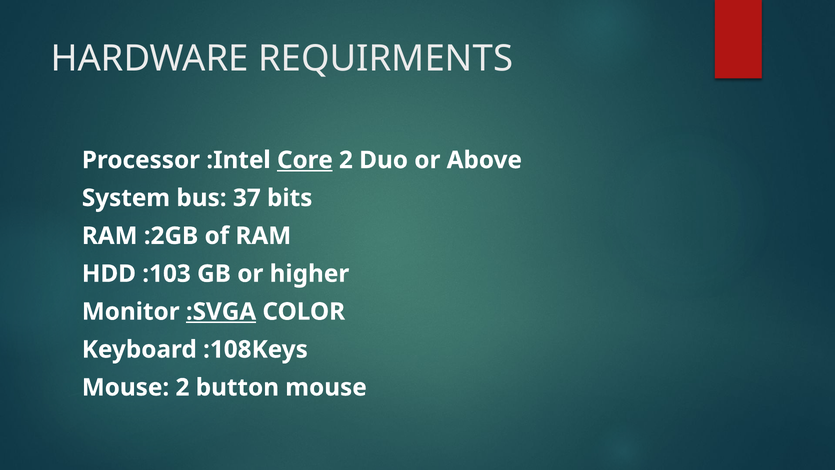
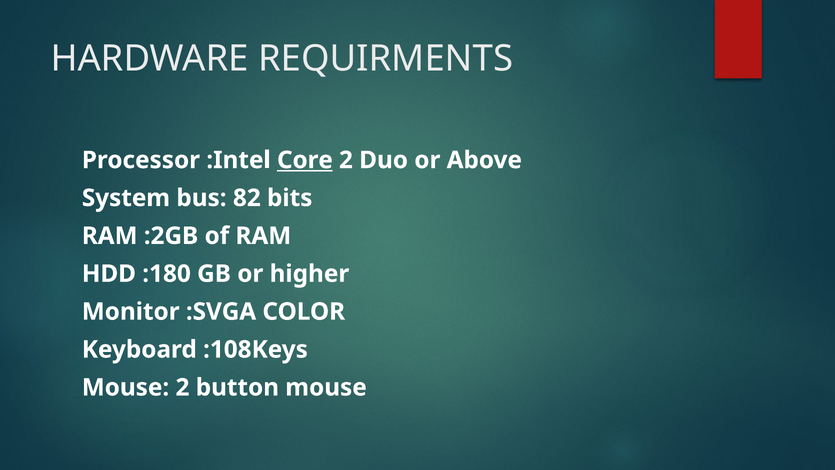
37: 37 -> 82
:103: :103 -> :180
:SVGA underline: present -> none
